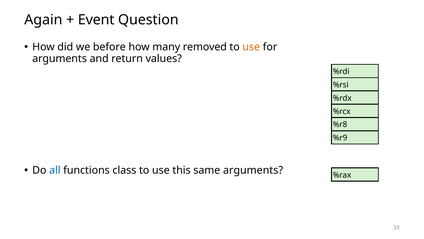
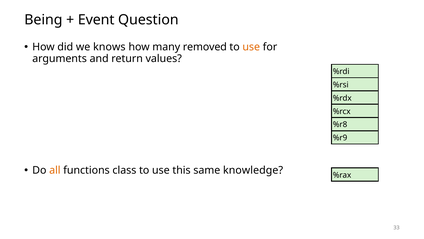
Again: Again -> Being
before: before -> knows
all colour: blue -> orange
same arguments: arguments -> knowledge
